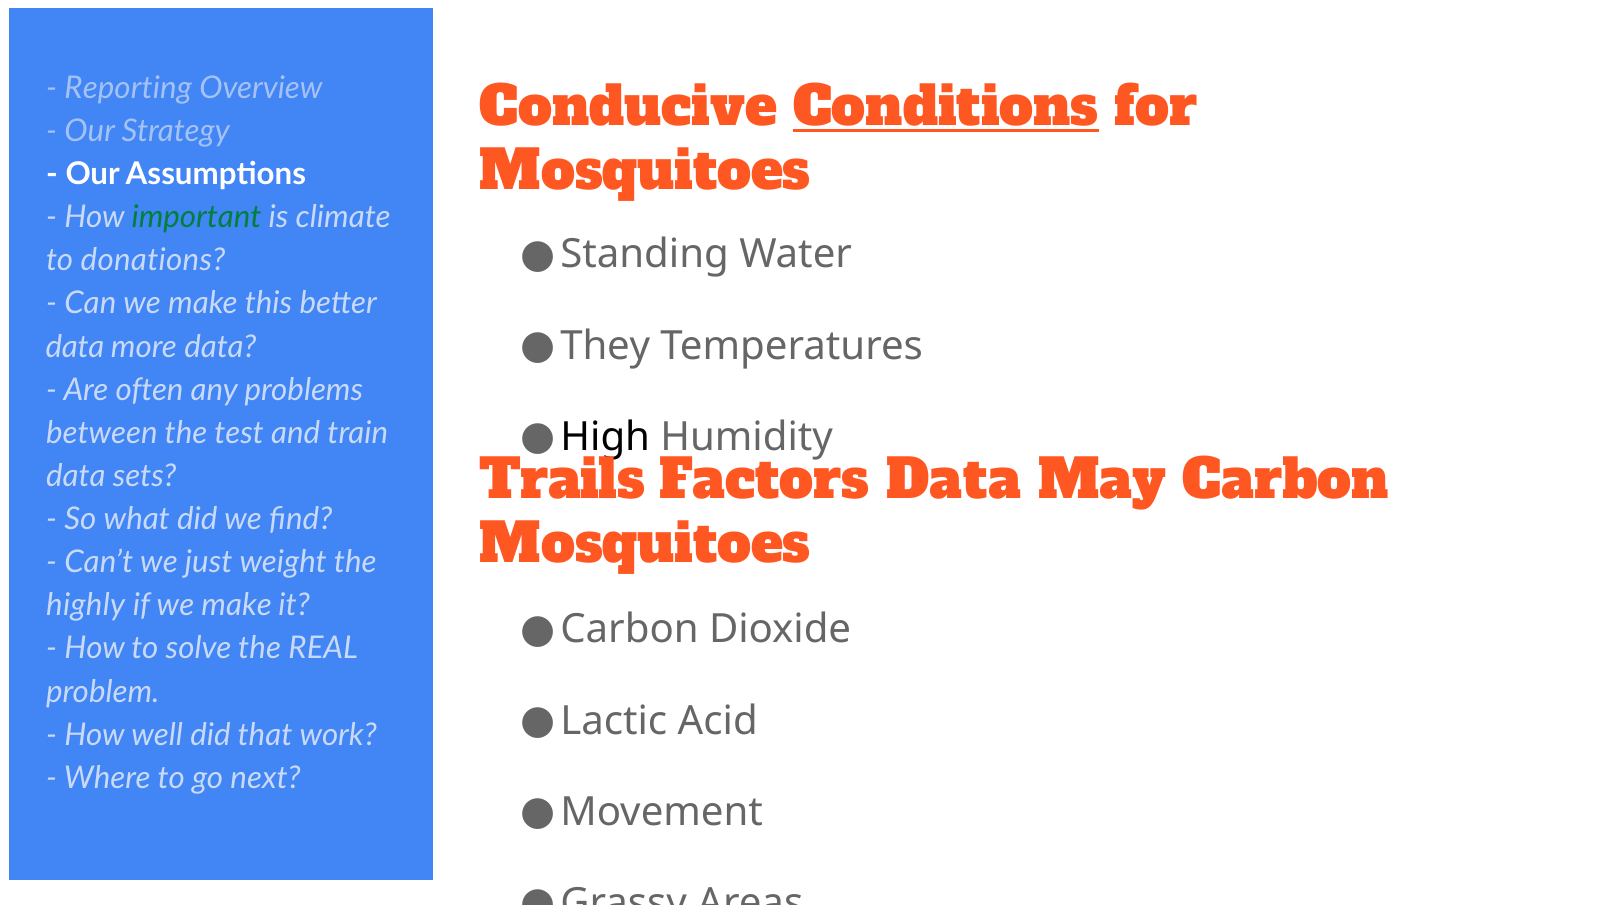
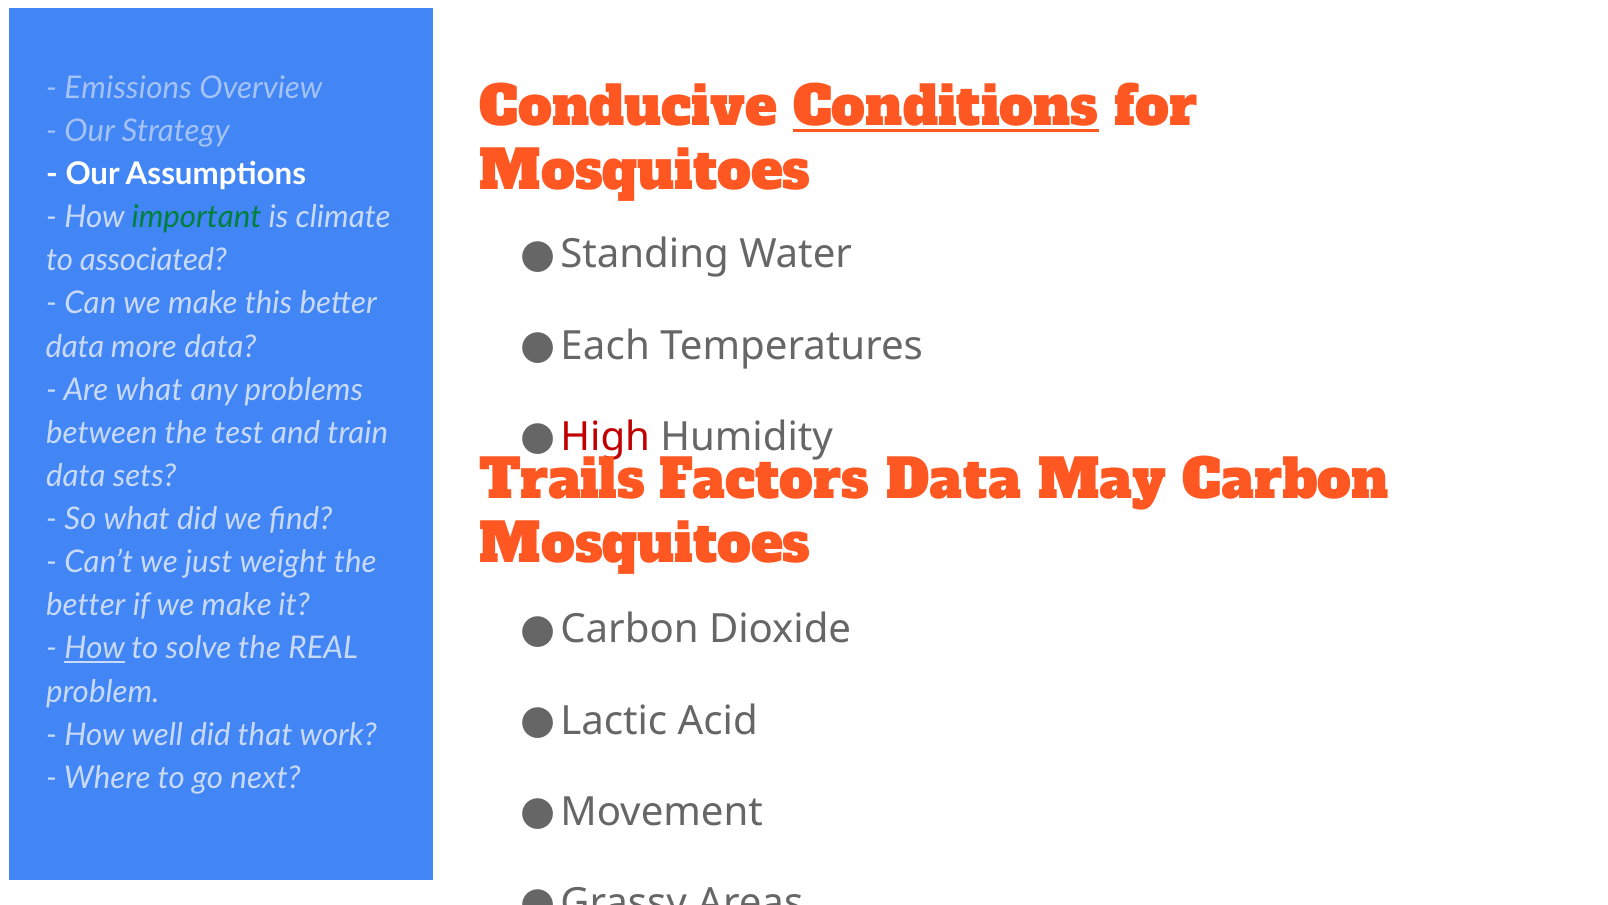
Reporting: Reporting -> Emissions
donations: donations -> associated
They: They -> Each
Are often: often -> what
High colour: black -> red
highly at (86, 605): highly -> better
How at (95, 648) underline: none -> present
